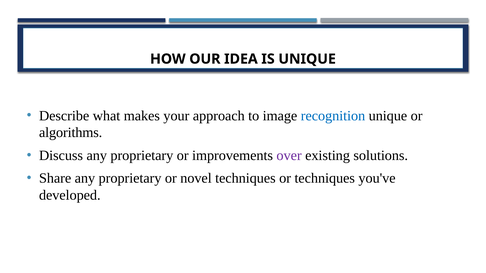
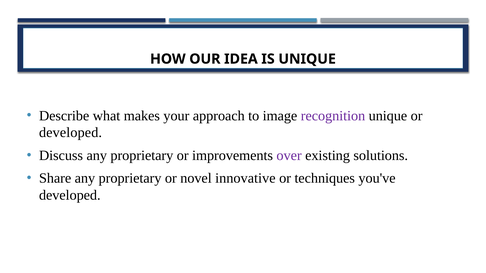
recognition colour: blue -> purple
algorithms at (71, 133): algorithms -> developed
novel techniques: techniques -> innovative
